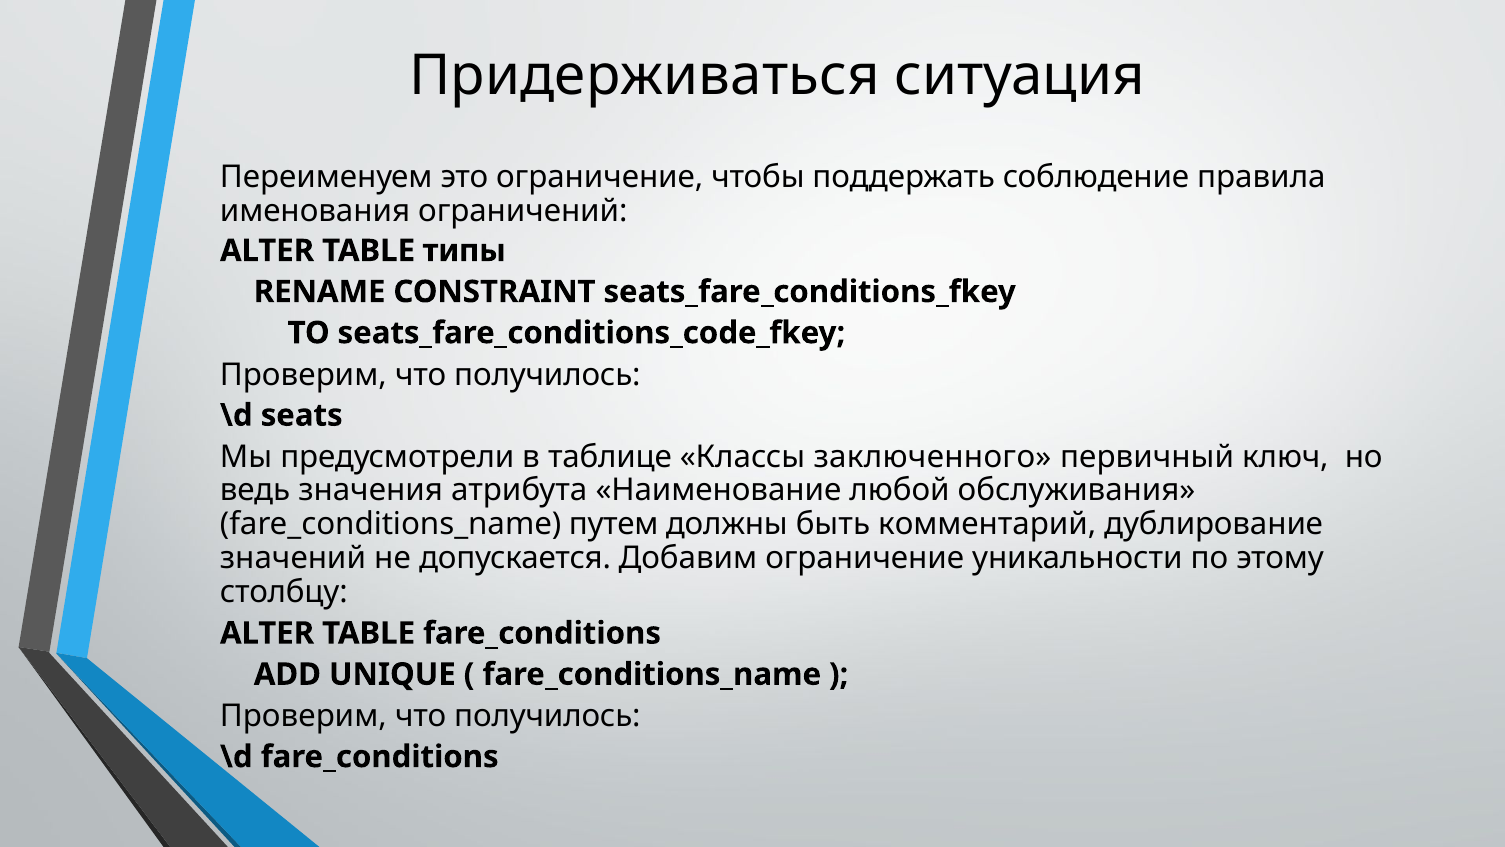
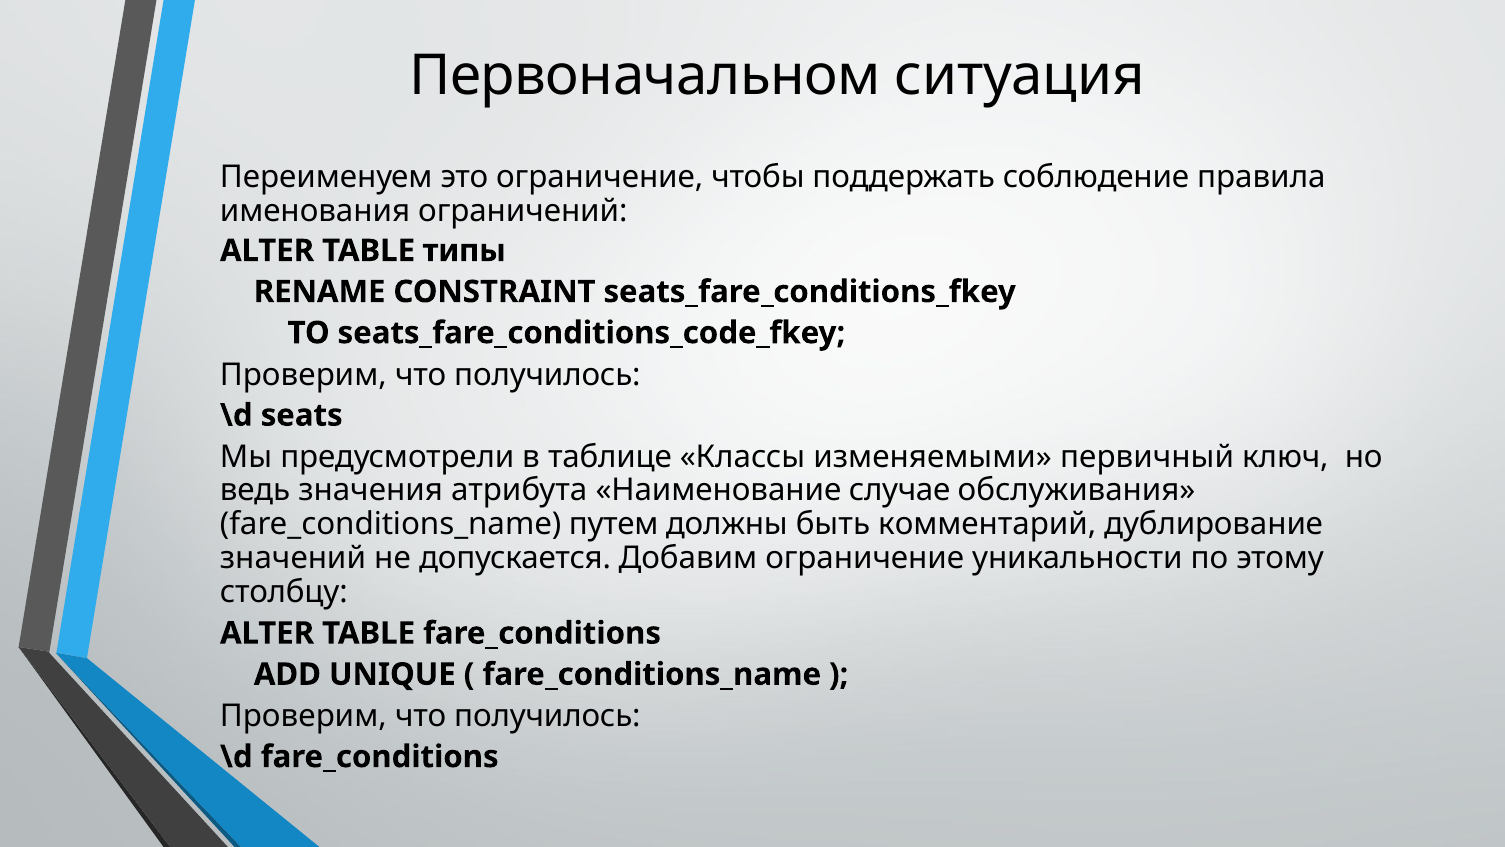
Придерживаться: Придерживаться -> Первоначальном
заключенного: заключенного -> изменяемыми
любой: любой -> случае
